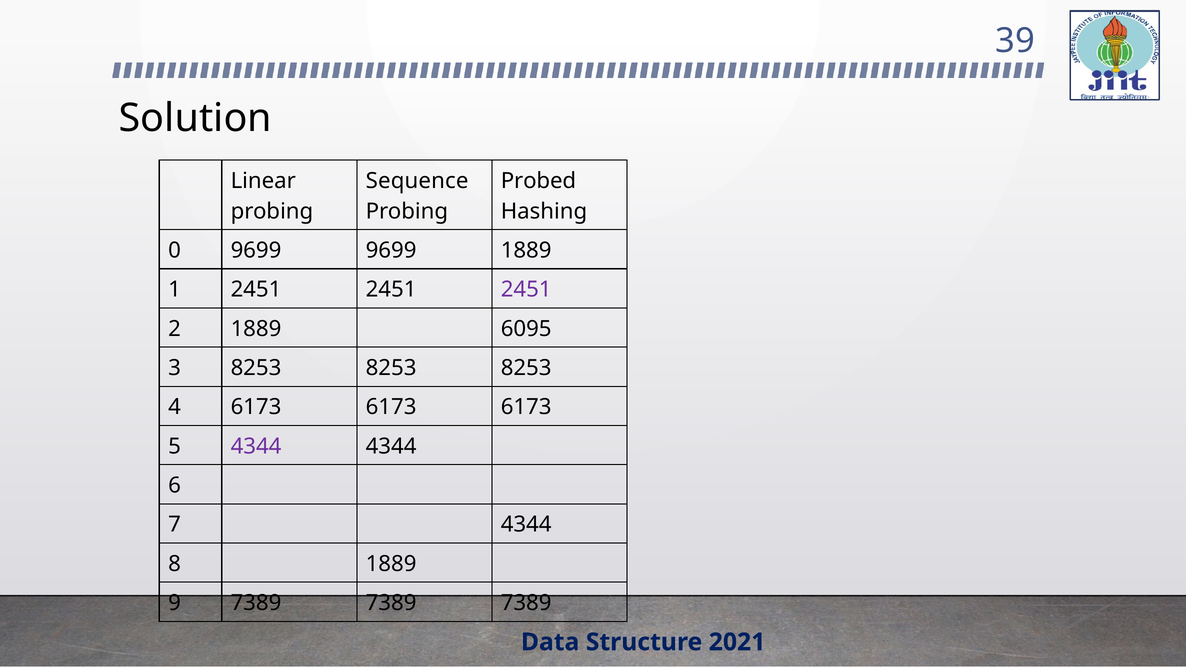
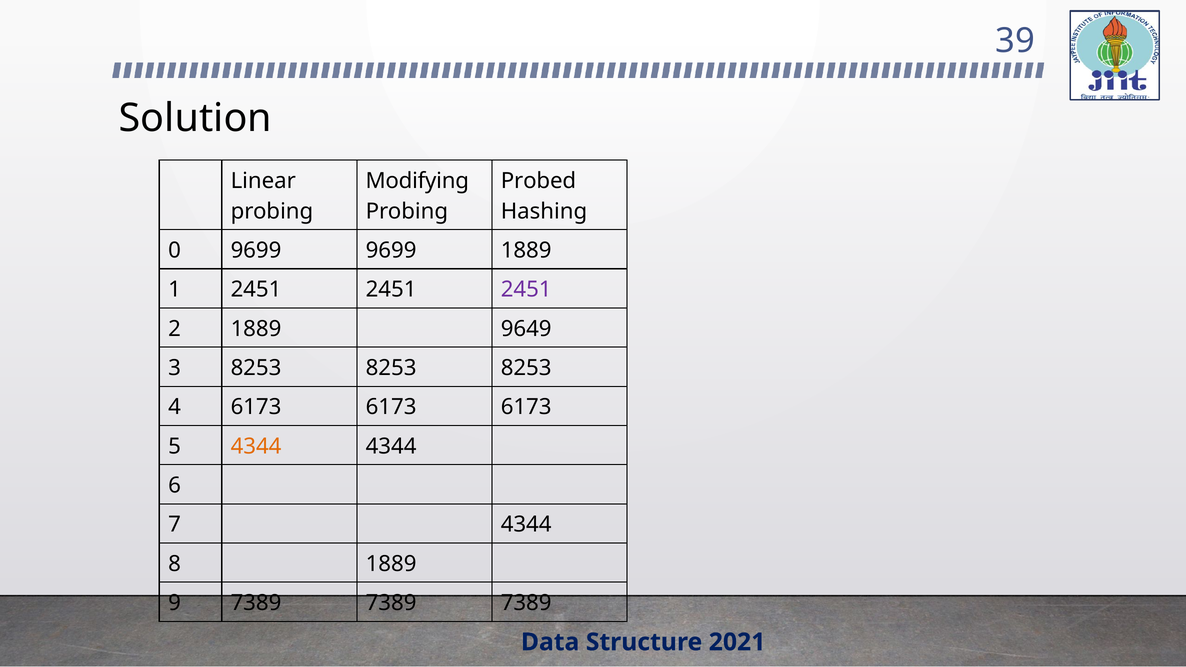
Sequence: Sequence -> Modifying
6095: 6095 -> 9649
4344 at (256, 446) colour: purple -> orange
